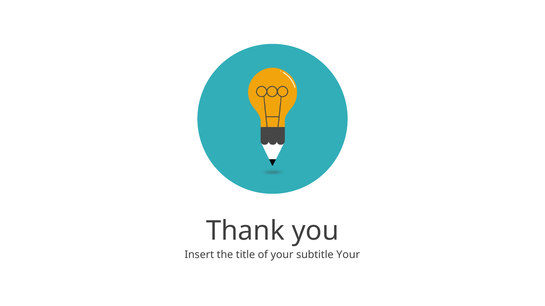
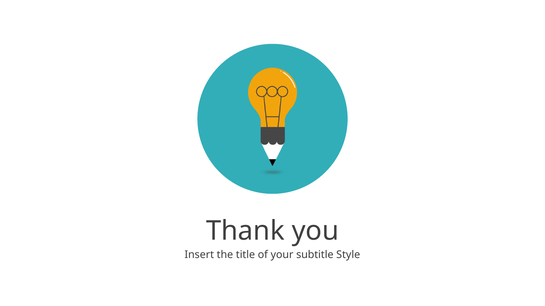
subtitle Your: Your -> Style
